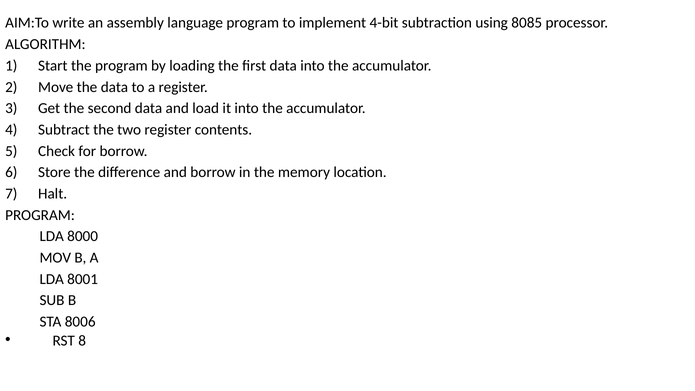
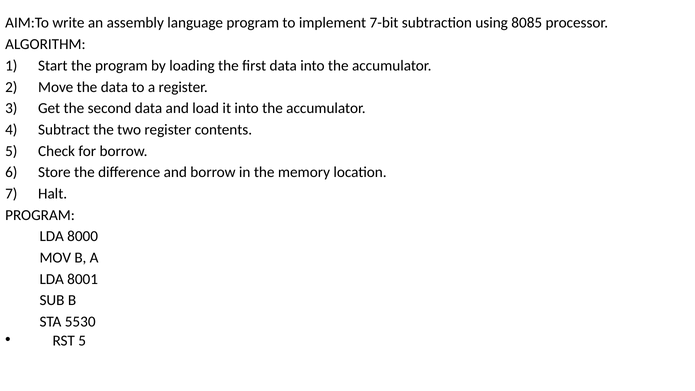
4-bit: 4-bit -> 7-bit
8006: 8006 -> 5530
RST 8: 8 -> 5
